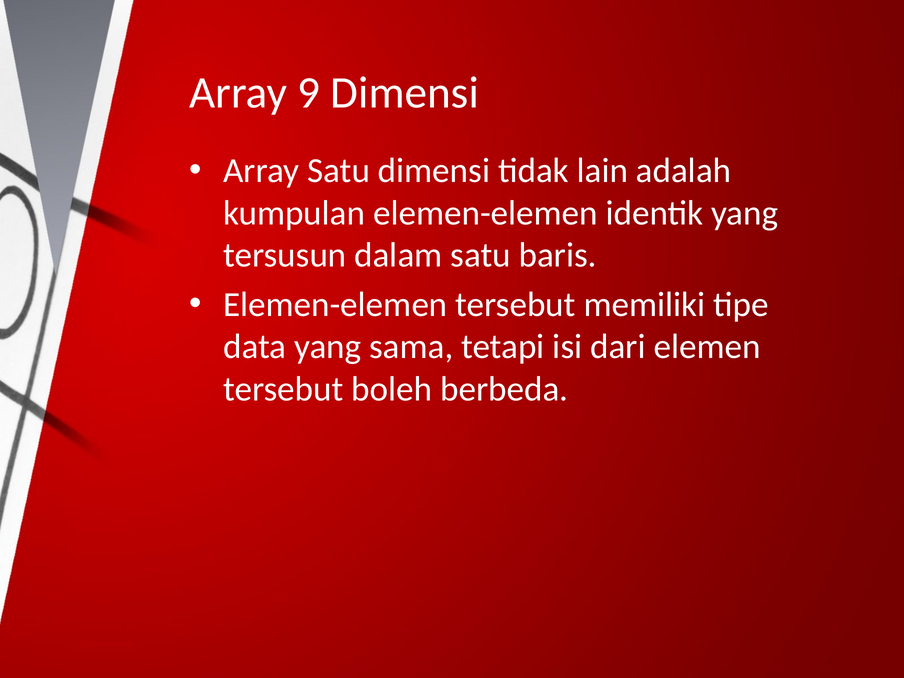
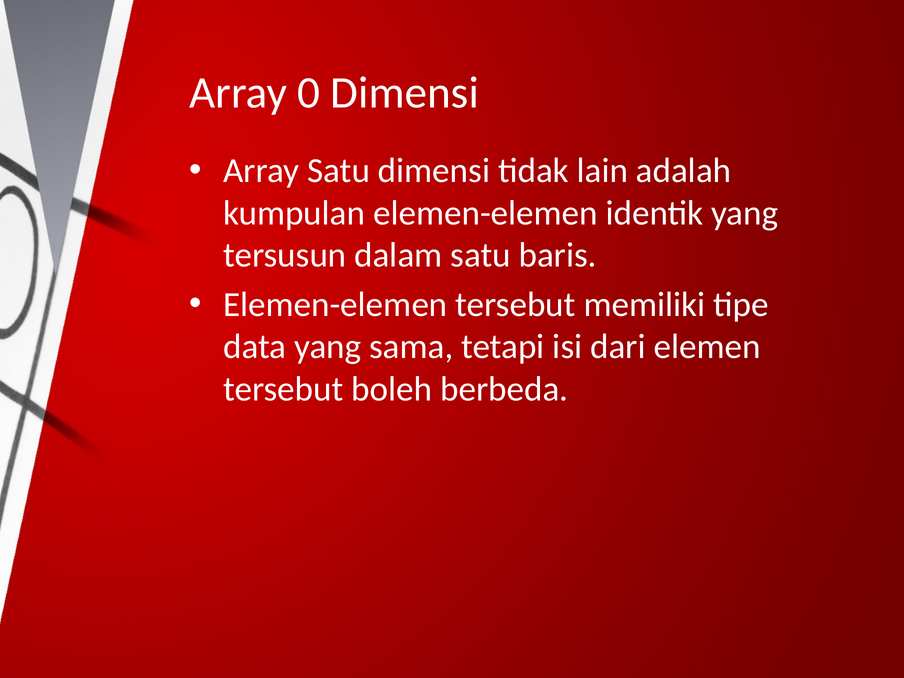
9: 9 -> 0
